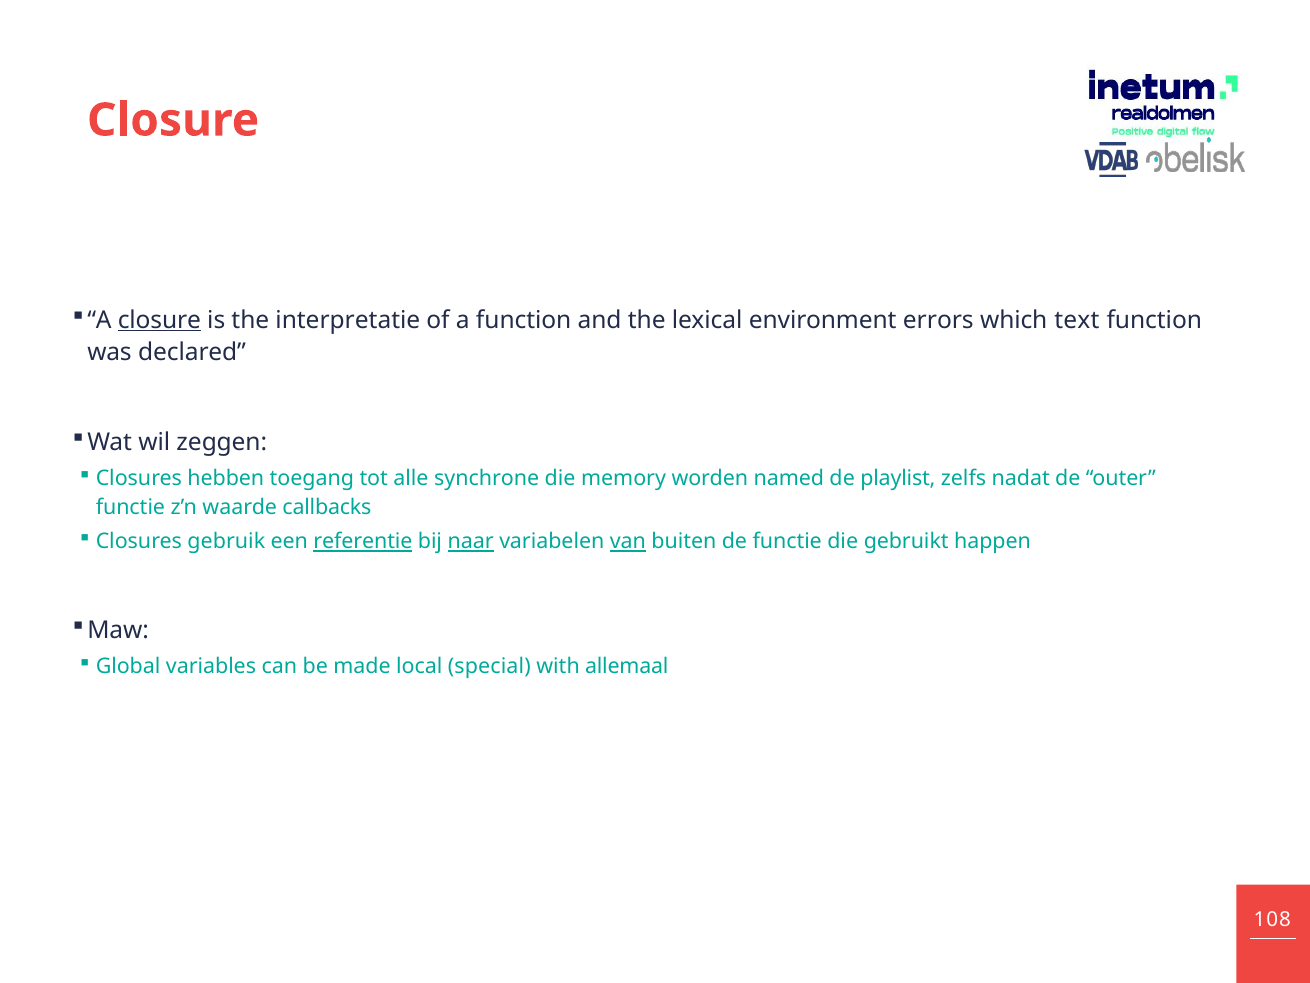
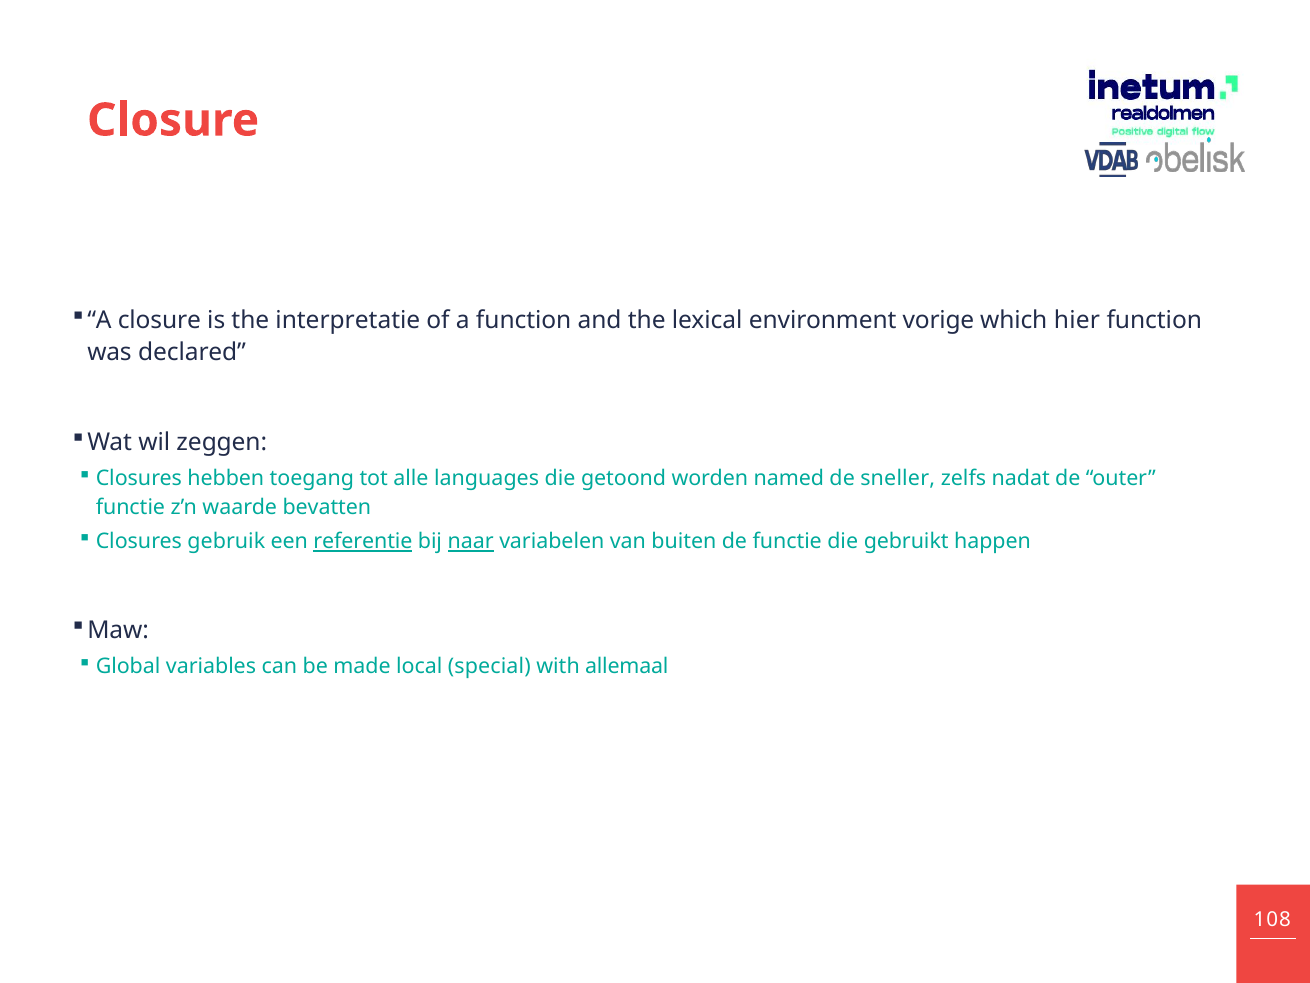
closure at (159, 320) underline: present -> none
errors: errors -> vorige
text: text -> hier
synchrone: synchrone -> languages
memory: memory -> getoond
playlist: playlist -> sneller
callbacks: callbacks -> bevatten
van underline: present -> none
